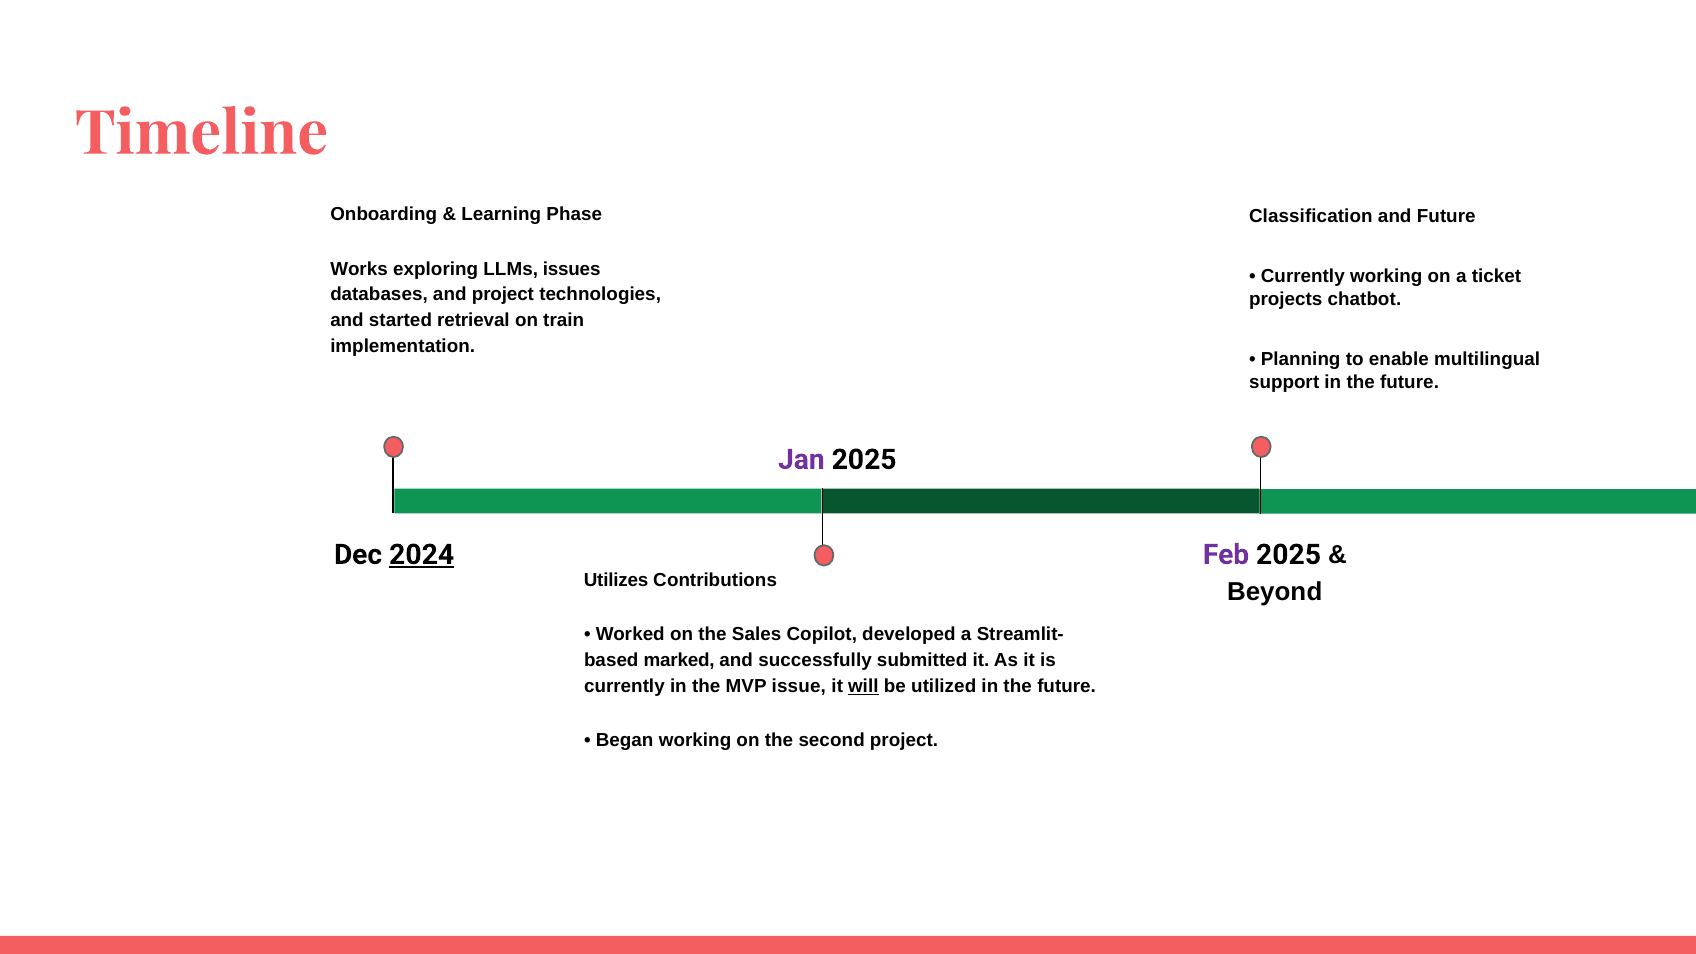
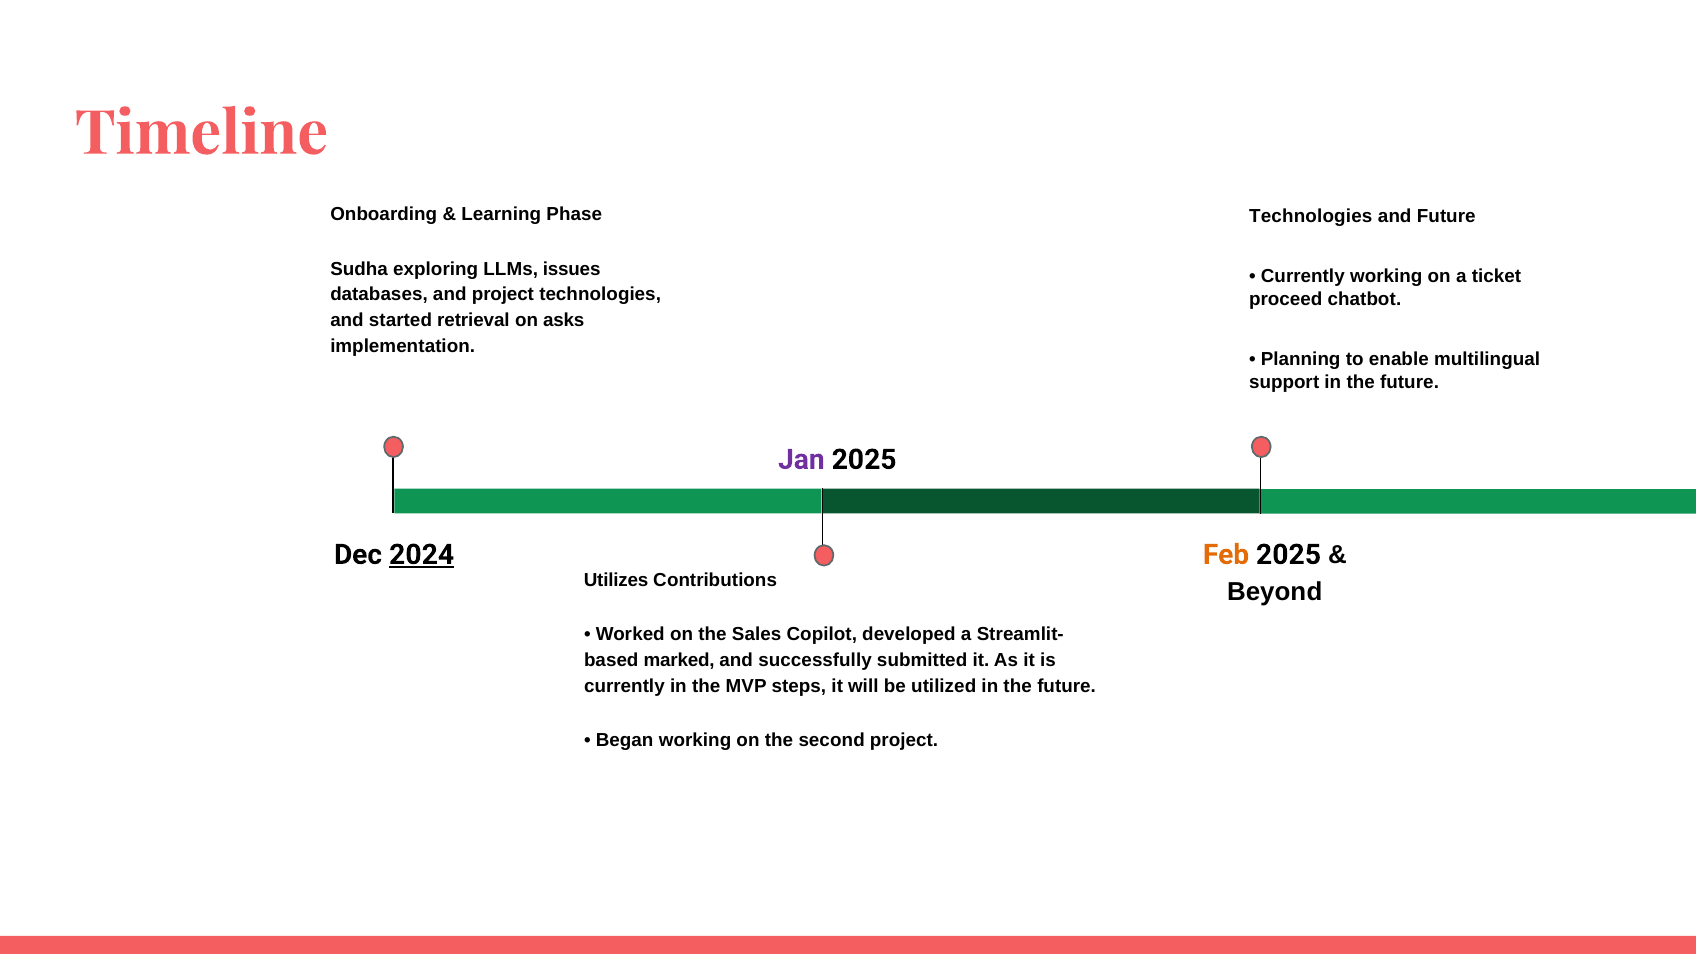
Classification at (1311, 216): Classification -> Technologies
Works: Works -> Sudha
projects: projects -> proceed
train: train -> asks
Feb colour: purple -> orange
issue: issue -> steps
will underline: present -> none
